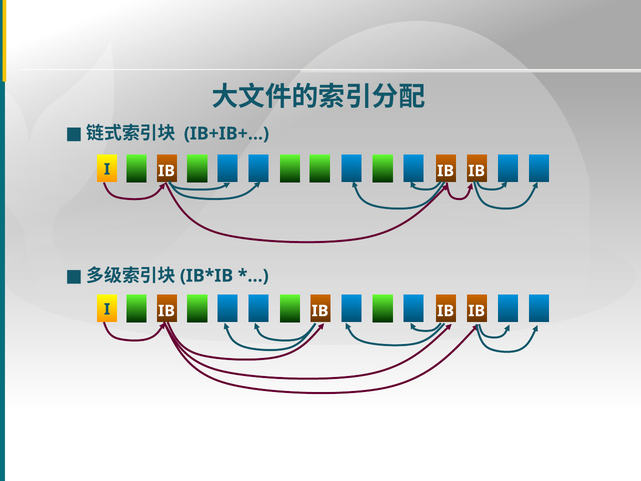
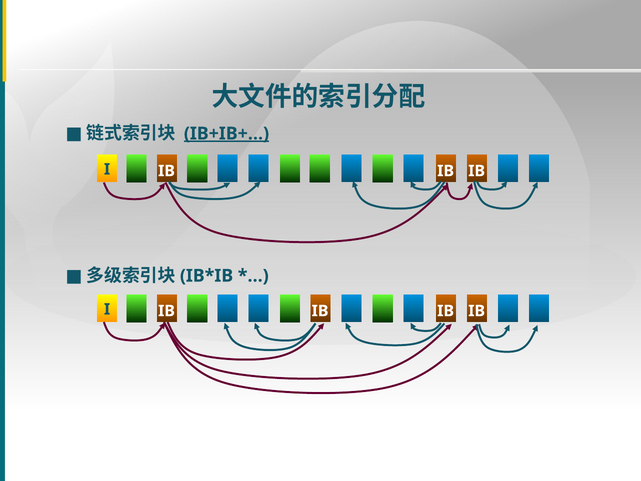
IB+IB+… underline: none -> present
